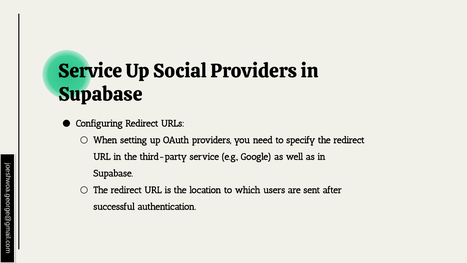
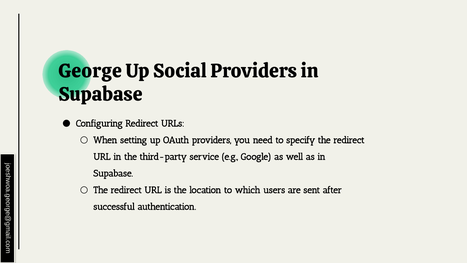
Service at (90, 71): Service -> George
